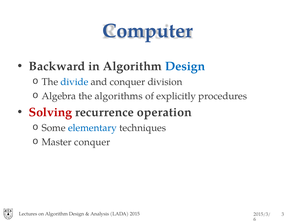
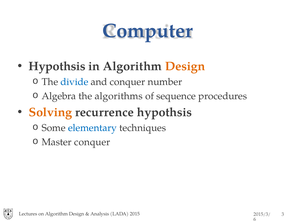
Backward at (57, 66): Backward -> Hypothsis
Design at (185, 66) colour: blue -> orange
division: division -> number
explicitly: explicitly -> sequence
Solving colour: red -> orange
recurrence operation: operation -> hypothsis
